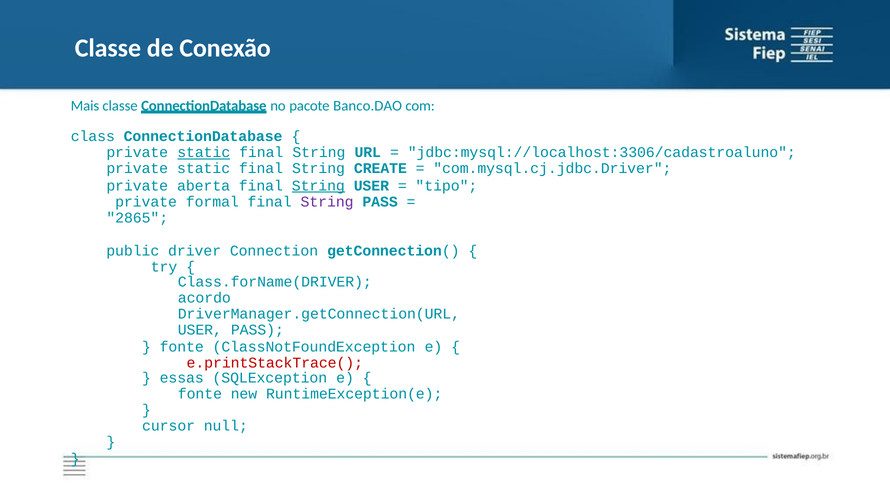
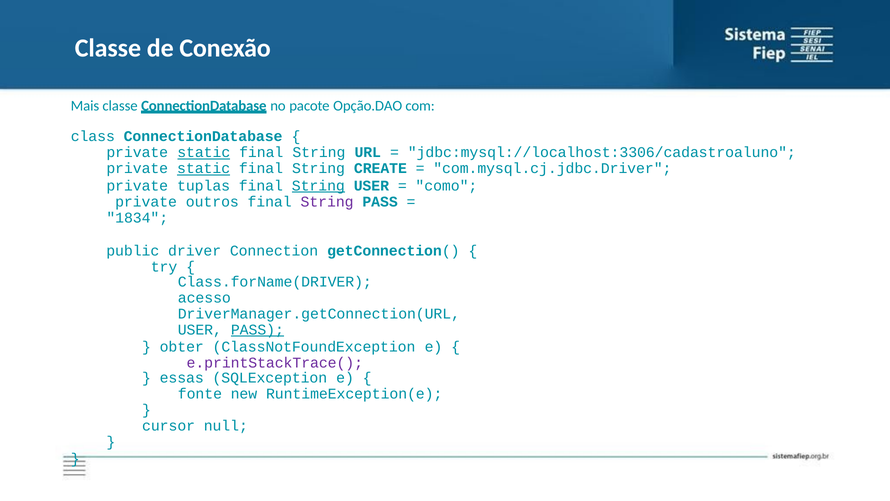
Banco.DAO: Banco.DAO -> Opção.DAO
static at (204, 168) underline: none -> present
aberta: aberta -> tuplas
tipo: tipo -> como
formal: formal -> outros
2865: 2865 -> 1834
acordo: acordo -> acesso
PASS at (257, 330) underline: none -> present
fonte at (182, 347): fonte -> obter
e.printStackTrace( colour: red -> purple
